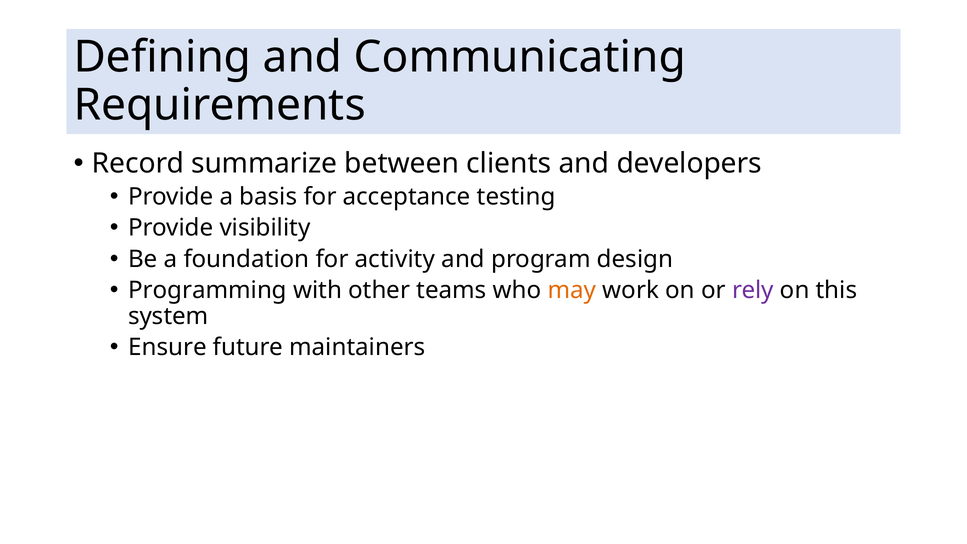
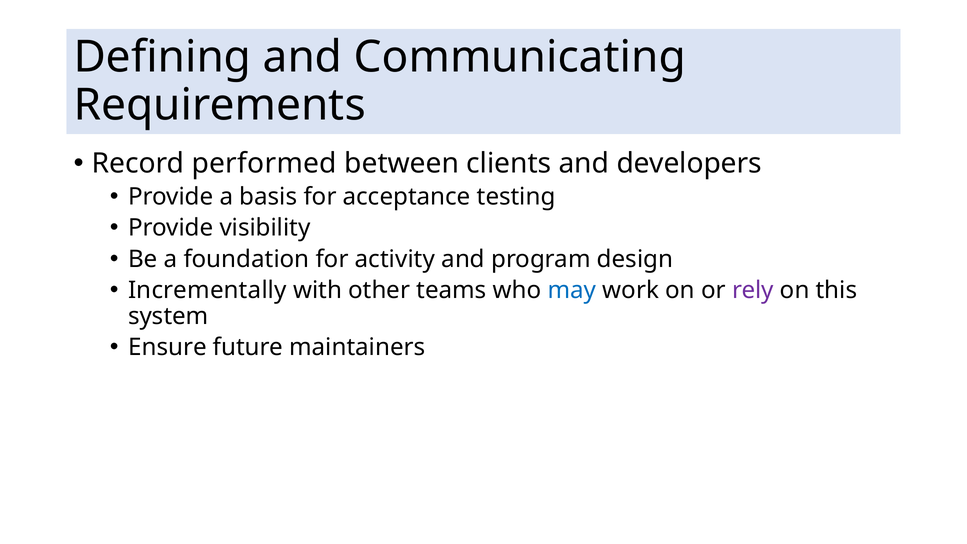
summarize: summarize -> performed
Programming: Programming -> Incrementally
may colour: orange -> blue
